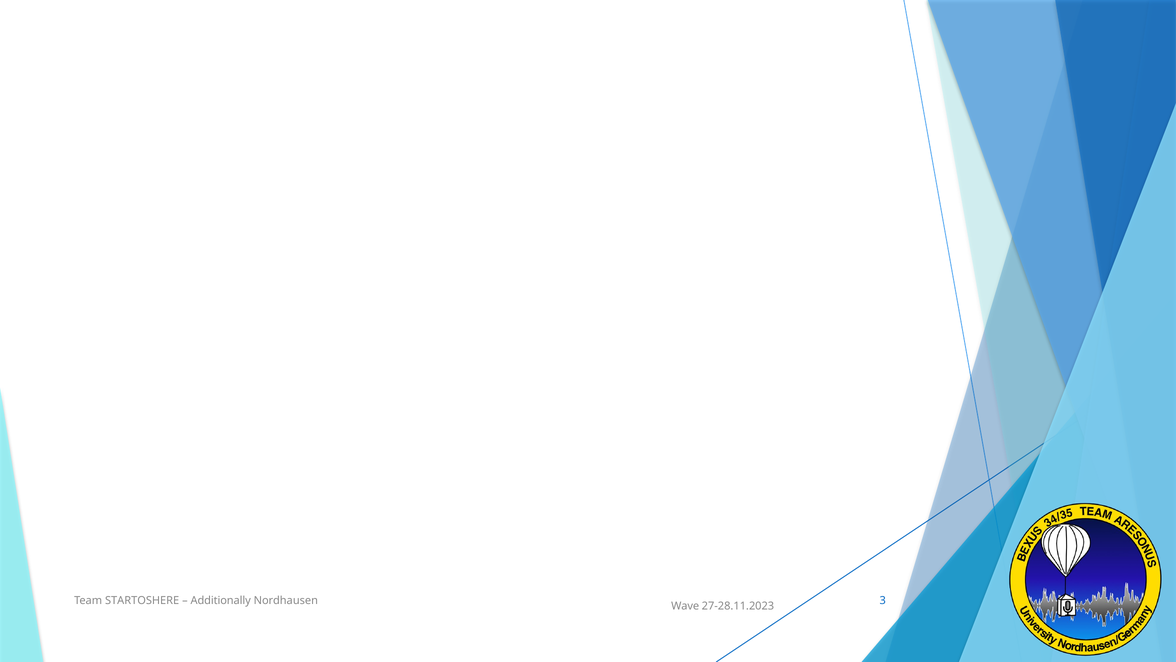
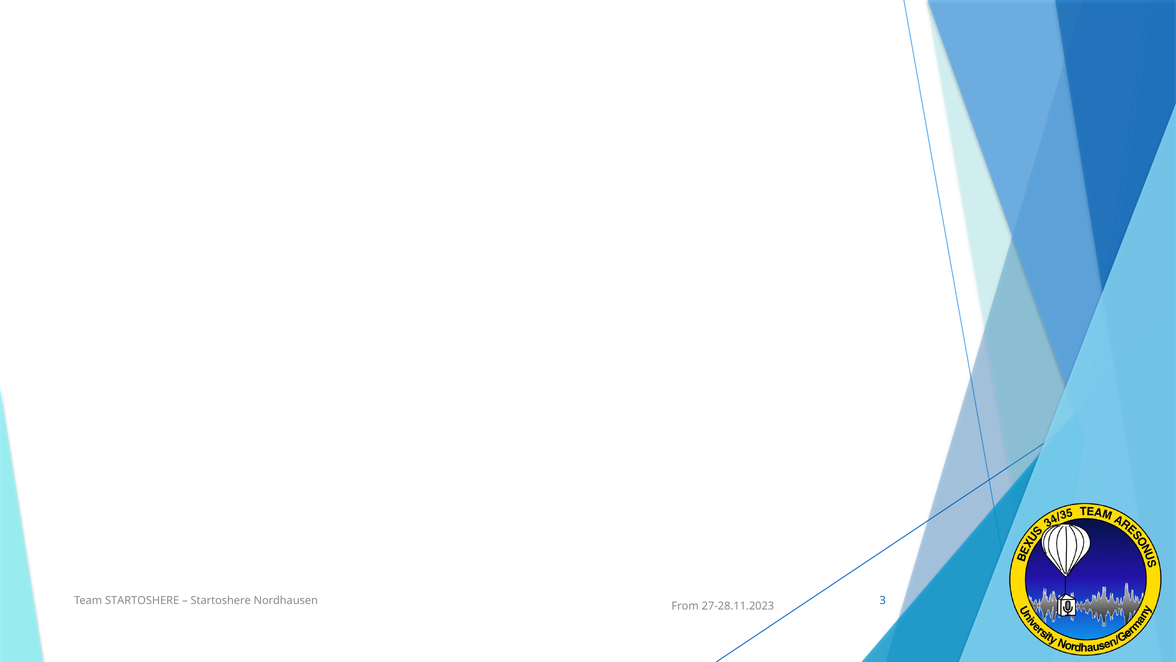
Additionally at (221, 600): Additionally -> Startoshere
Wave: Wave -> From
